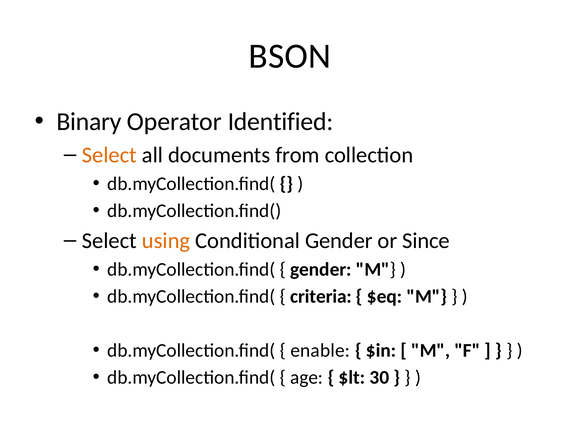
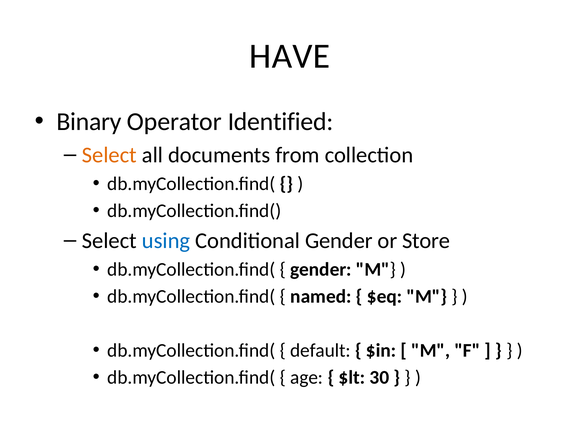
BSON: BSON -> HAVE
using colour: orange -> blue
Since: Since -> Store
criteria: criteria -> named
enable: enable -> default
